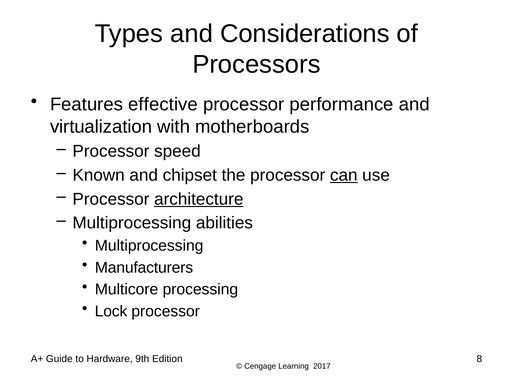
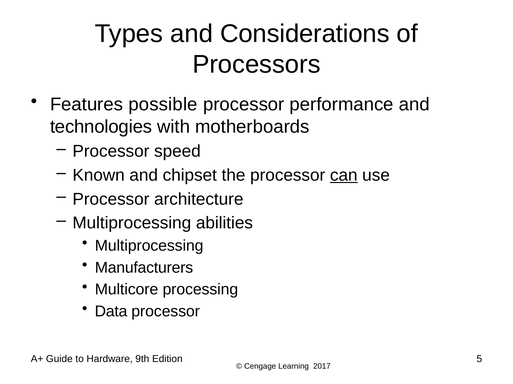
effective: effective -> possible
virtualization: virtualization -> technologies
architecture underline: present -> none
Lock: Lock -> Data
8: 8 -> 5
